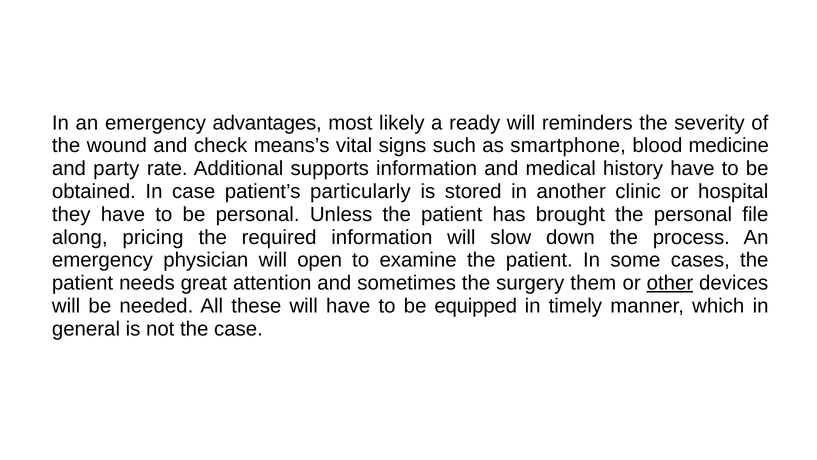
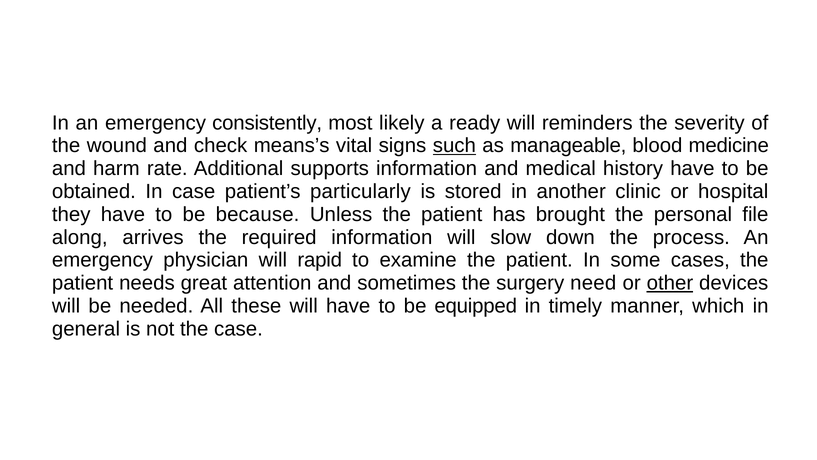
advantages: advantages -> consistently
such underline: none -> present
smartphone: smartphone -> manageable
party: party -> harm
be personal: personal -> because
pricing: pricing -> arrives
open: open -> rapid
them: them -> need
